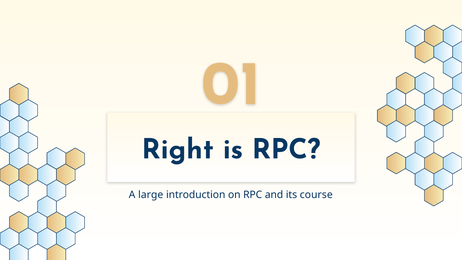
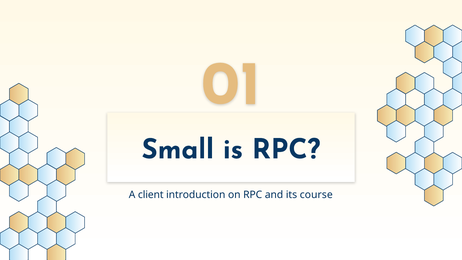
Right: Right -> Small
large: large -> client
